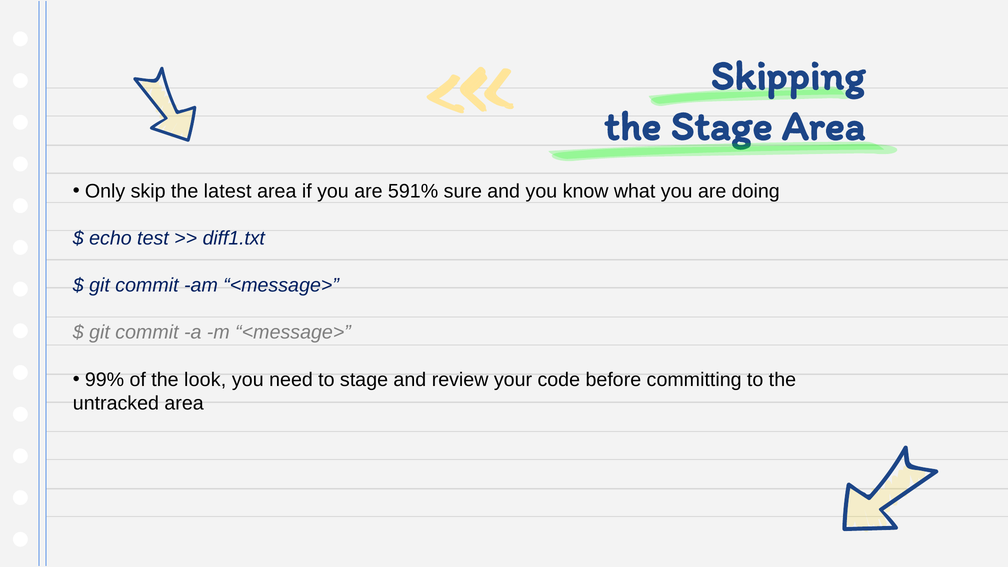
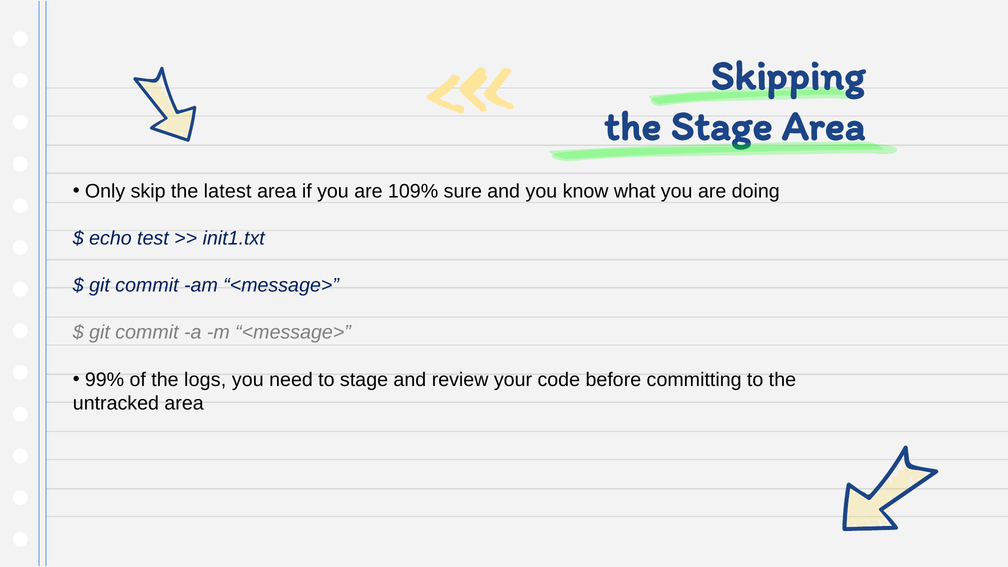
591%: 591% -> 109%
diff1.txt: diff1.txt -> init1.txt
look: look -> logs
